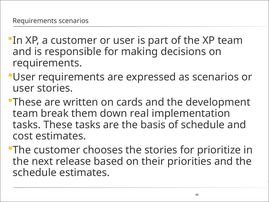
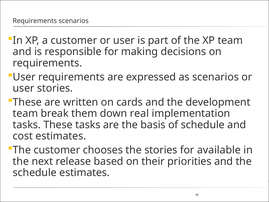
prioritize: prioritize -> available
